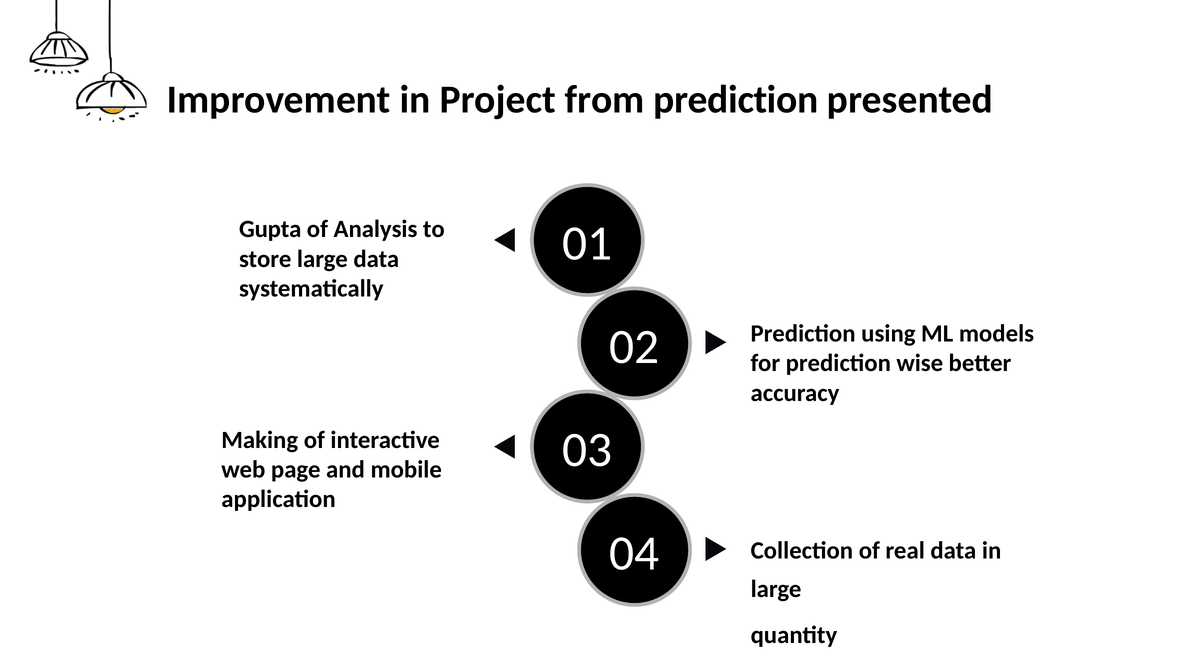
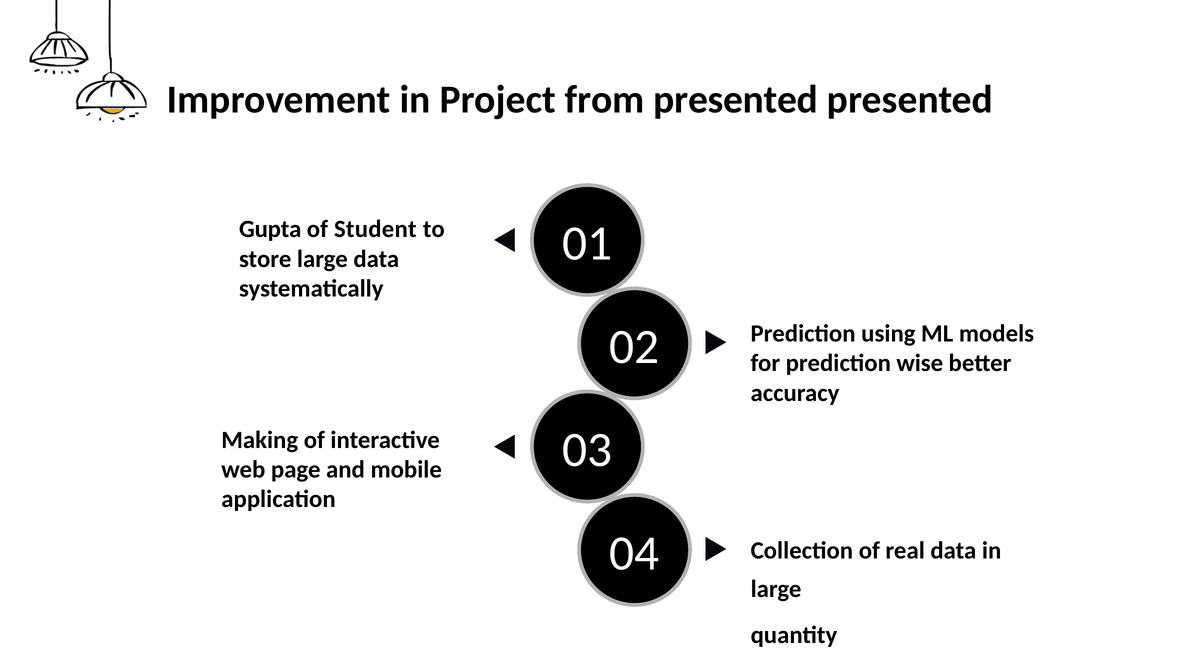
from prediction: prediction -> presented
Analysis: Analysis -> Student
